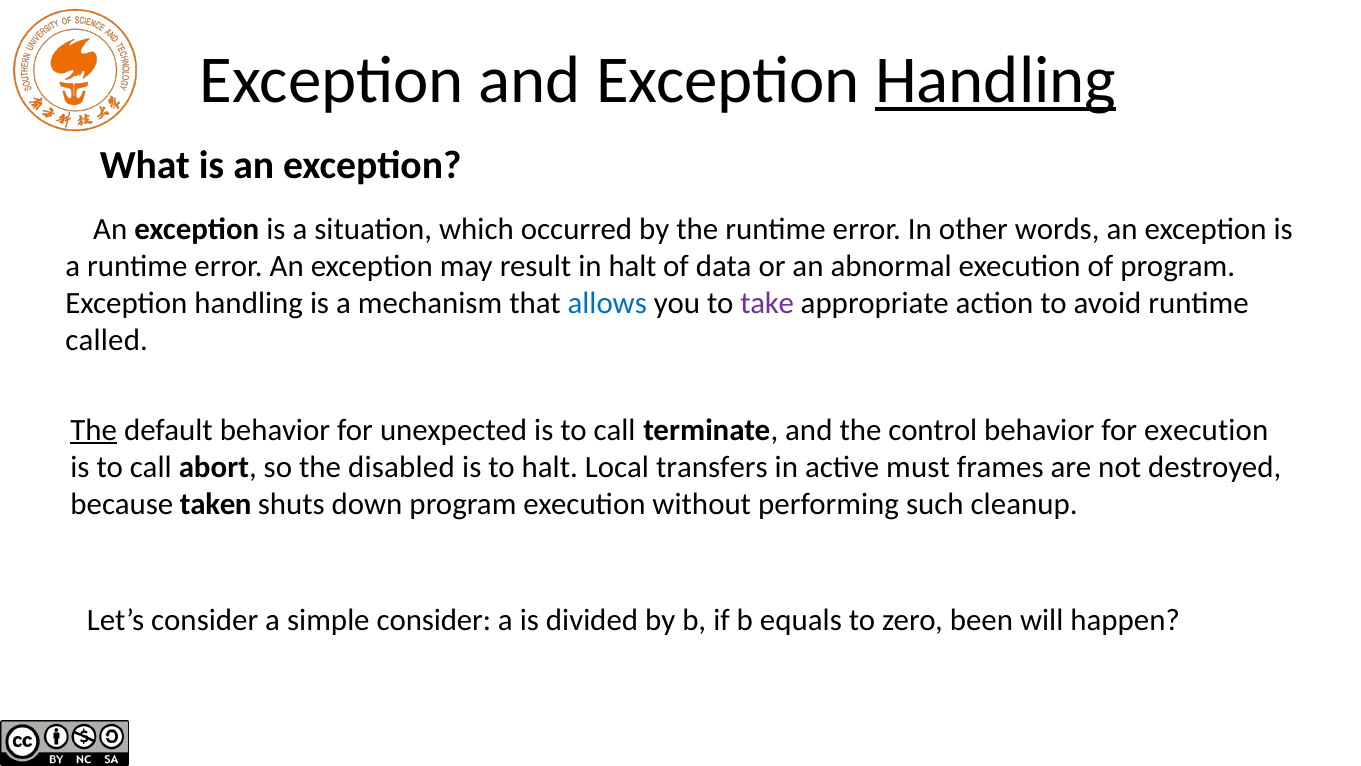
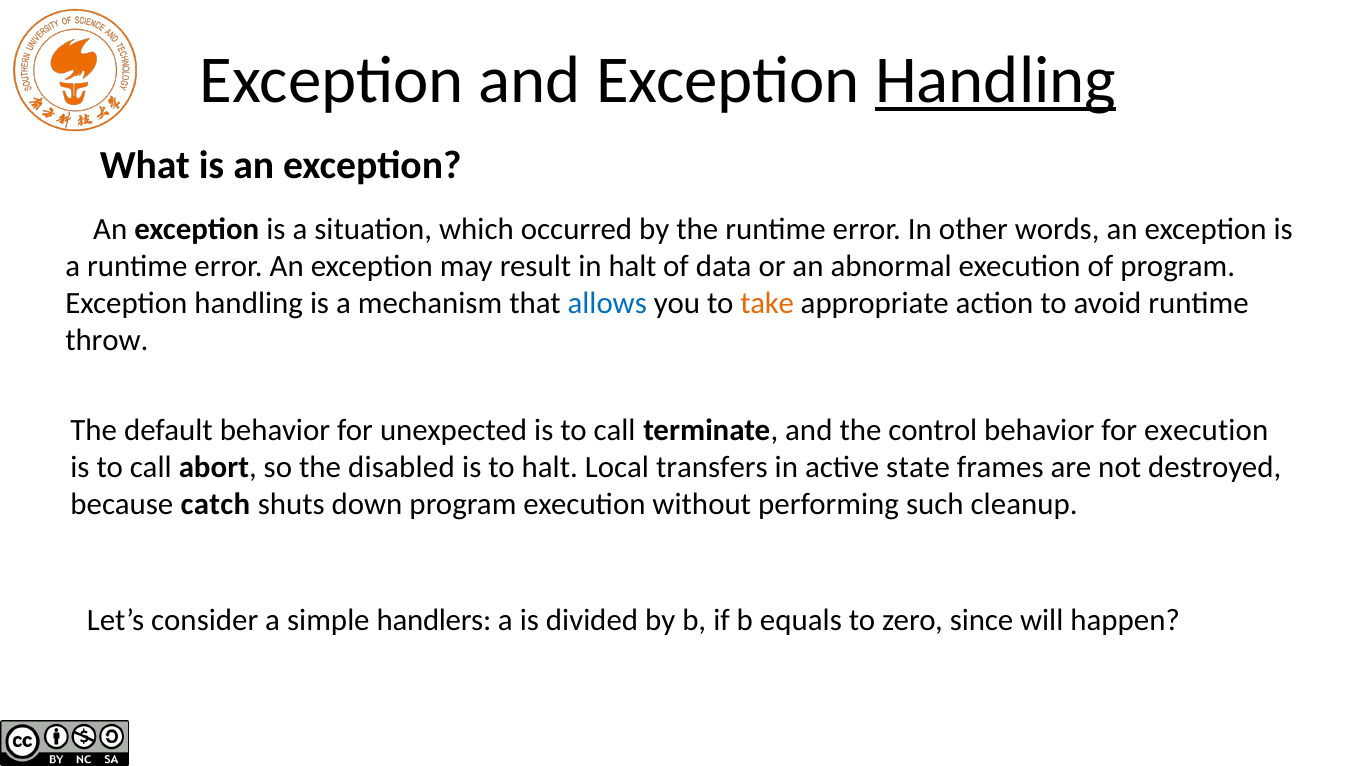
take colour: purple -> orange
called: called -> throw
The at (94, 430) underline: present -> none
must: must -> state
taken: taken -> catch
simple consider: consider -> handlers
been: been -> since
